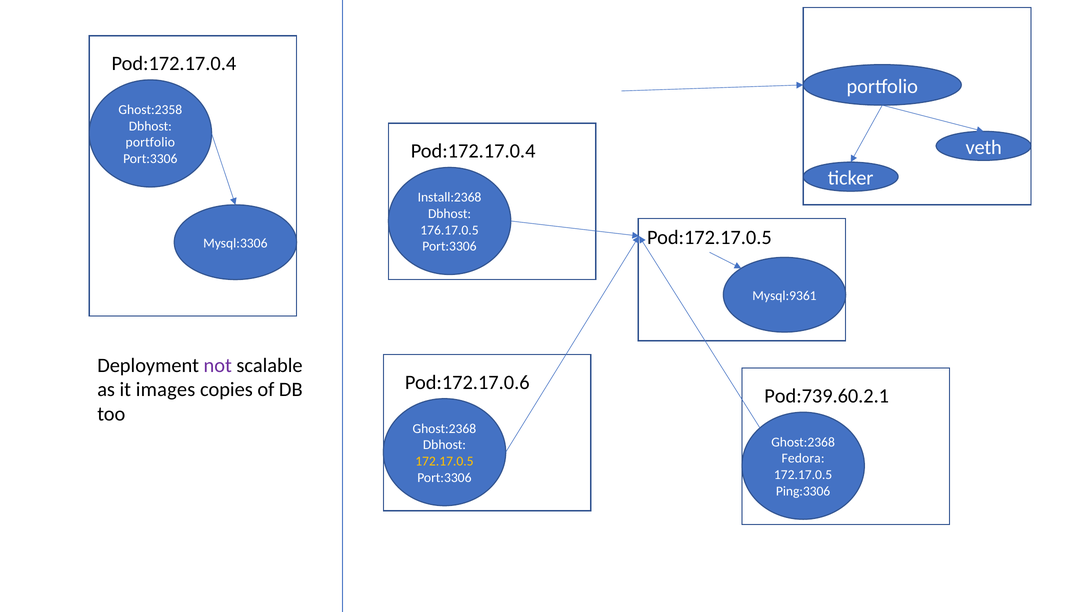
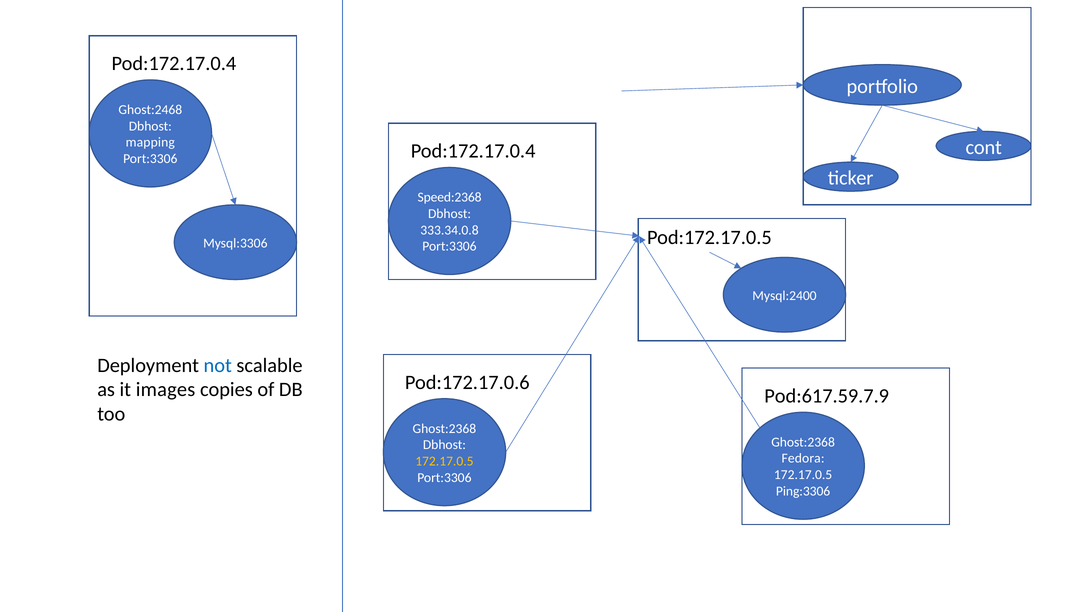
Ghost:2358: Ghost:2358 -> Ghost:2468
portfolio at (150, 142): portfolio -> mapping
veth: veth -> cont
Install:2368: Install:2368 -> Speed:2368
176.17.0.5: 176.17.0.5 -> 333.34.0.8
Mysql:9361: Mysql:9361 -> Mysql:2400
not colour: purple -> blue
Pod:739.60.2.1: Pod:739.60.2.1 -> Pod:617.59.7.9
